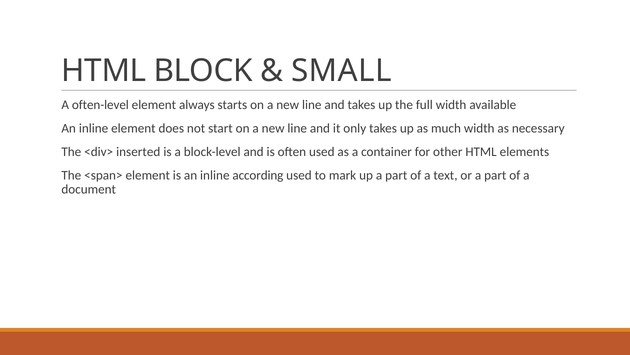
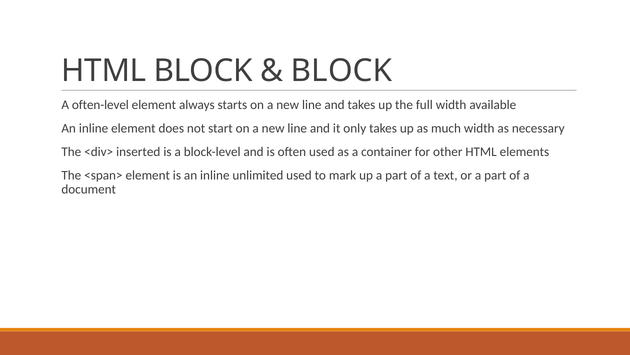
SMALL at (341, 71): SMALL -> BLOCK
according: according -> unlimited
